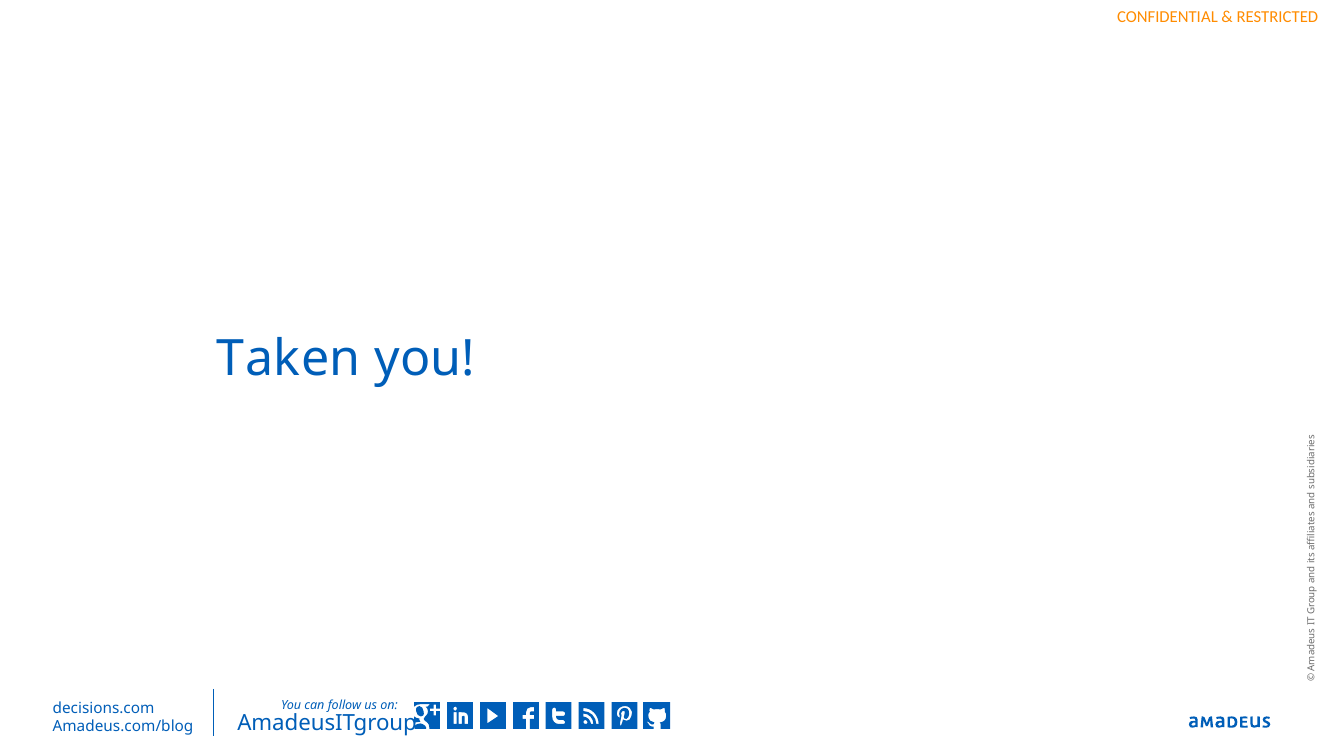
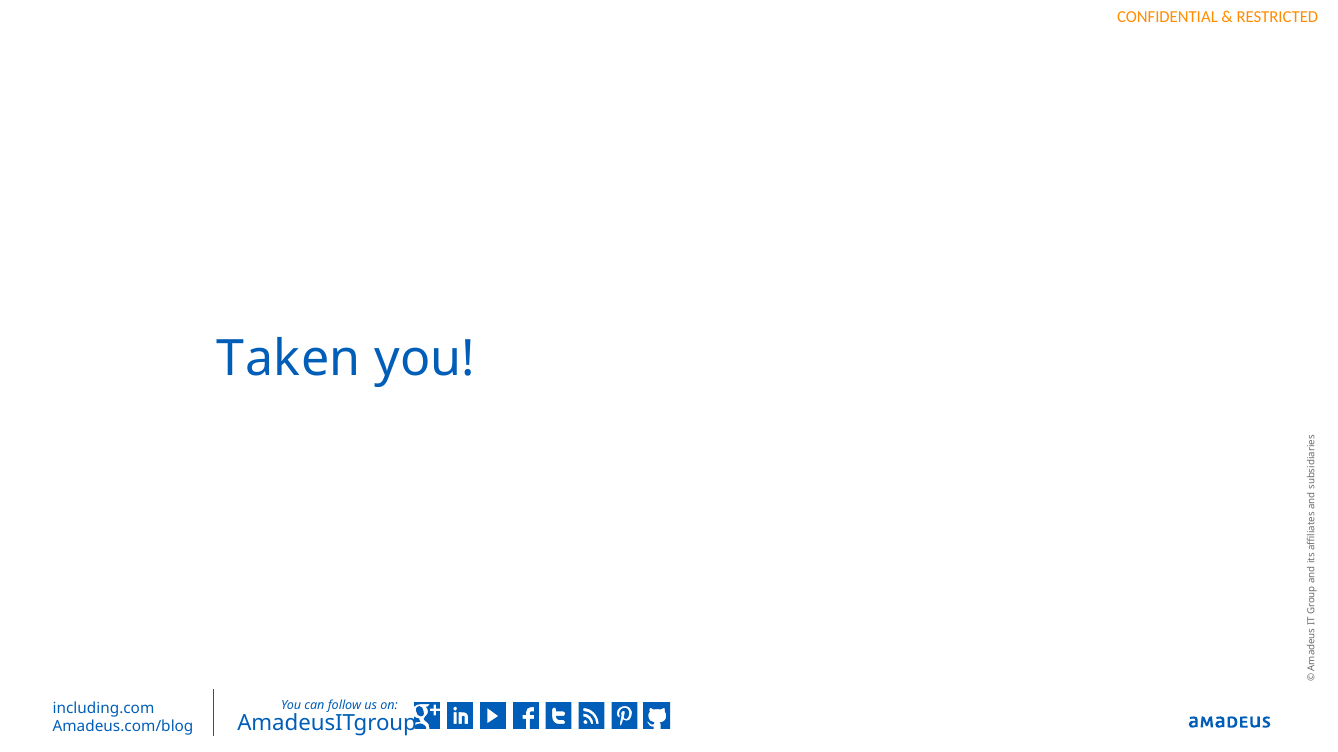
decisions.com: decisions.com -> including.com
